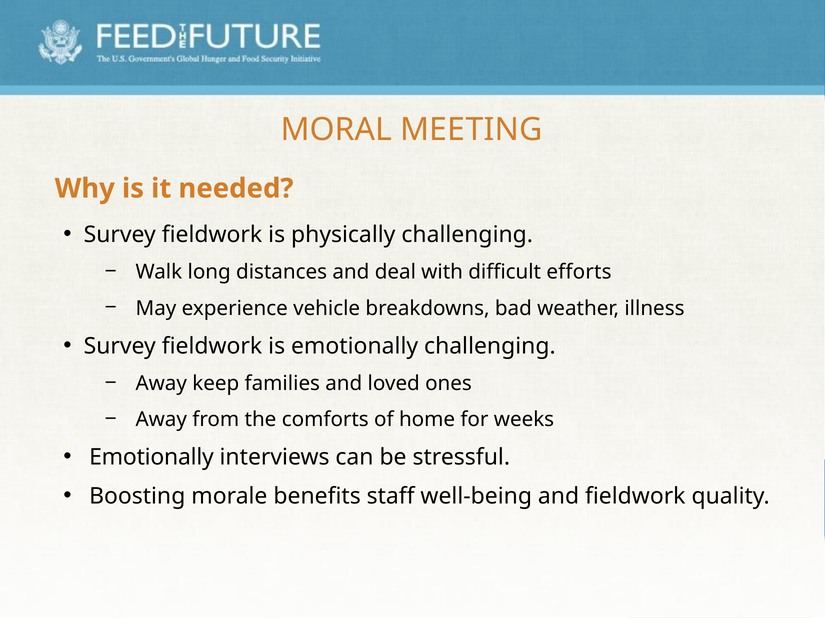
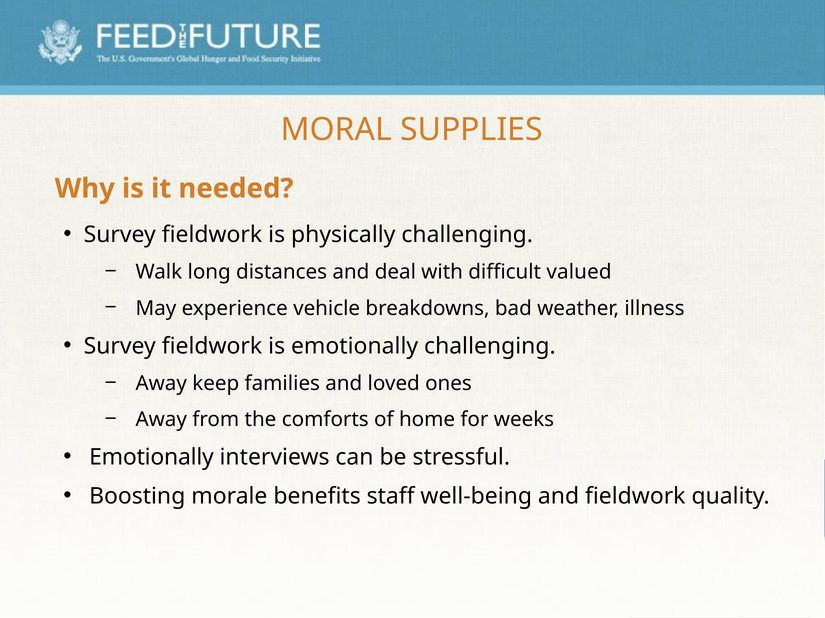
MEETING: MEETING -> SUPPLIES
efforts: efforts -> valued
